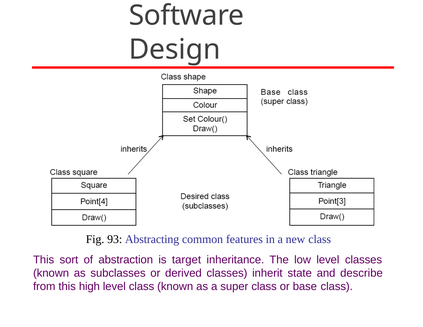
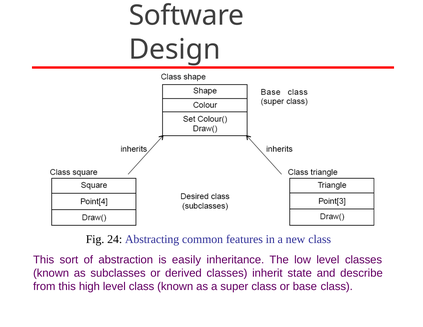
93: 93 -> 24
target: target -> easily
